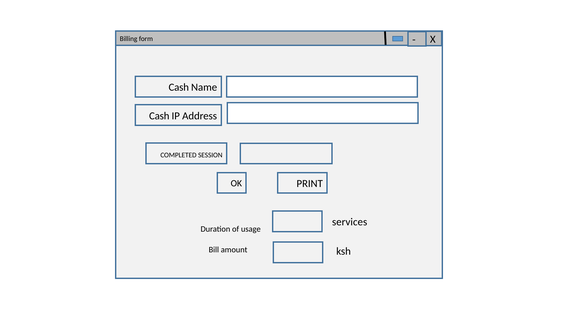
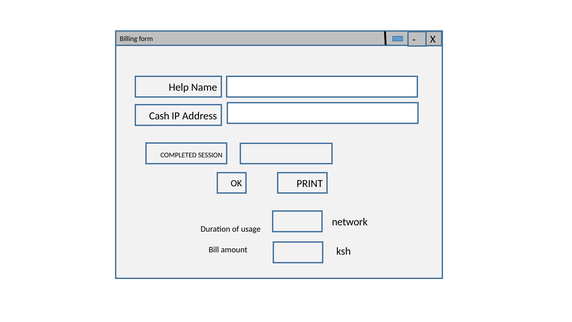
Cash at (179, 87): Cash -> Help
services: services -> network
